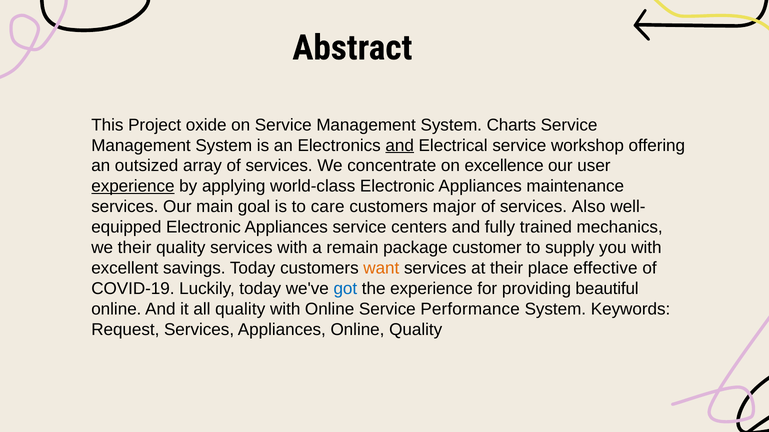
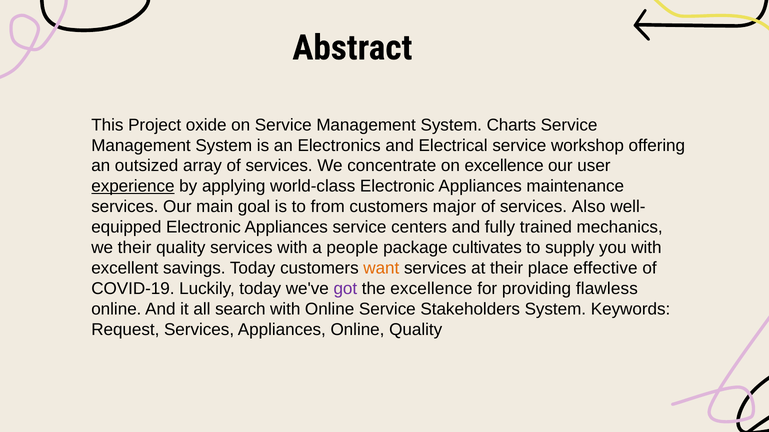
and at (400, 146) underline: present -> none
care: care -> from
remain: remain -> people
customer: customer -> cultivates
got colour: blue -> purple
the experience: experience -> excellence
beautiful: beautiful -> flawless
all quality: quality -> search
Performance: Performance -> Stakeholders
